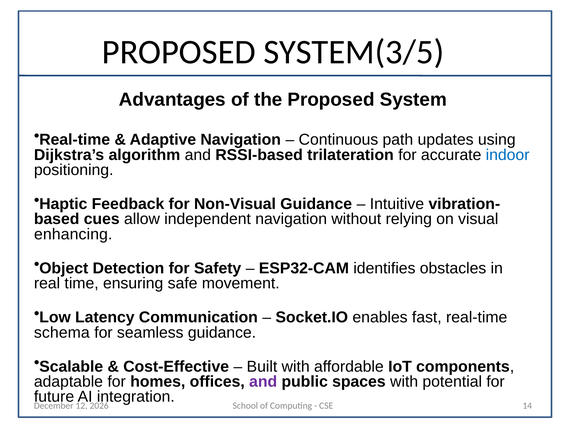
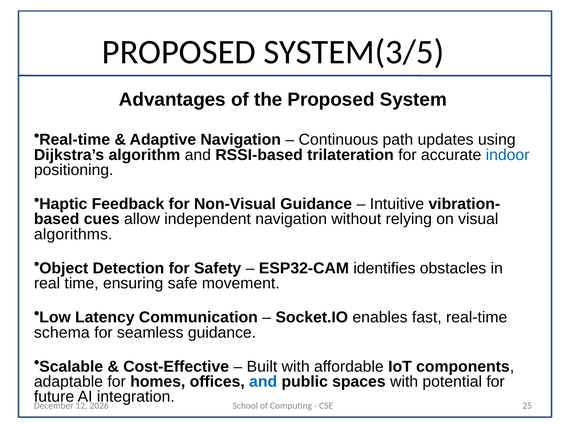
enhancing: enhancing -> algorithms
and at (263, 381) colour: purple -> blue
14: 14 -> 25
